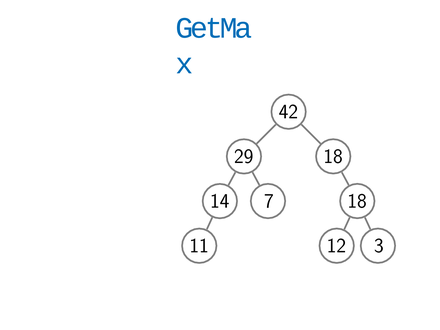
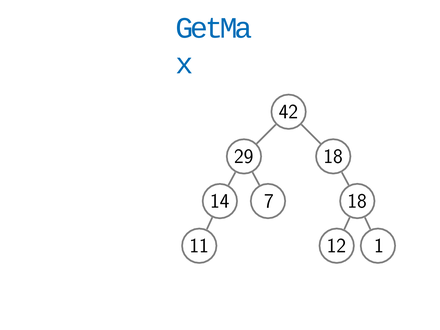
3: 3 -> 1
